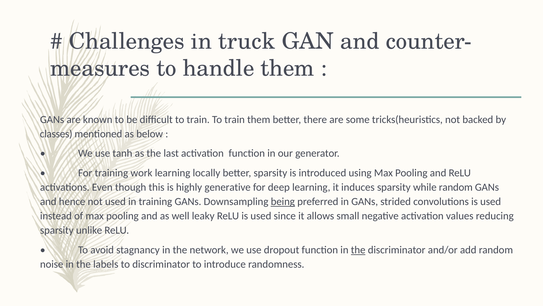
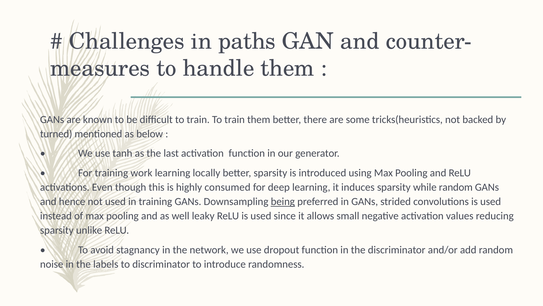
truck: truck -> paths
classes: classes -> turned
generative: generative -> consumed
the at (358, 249) underline: present -> none
